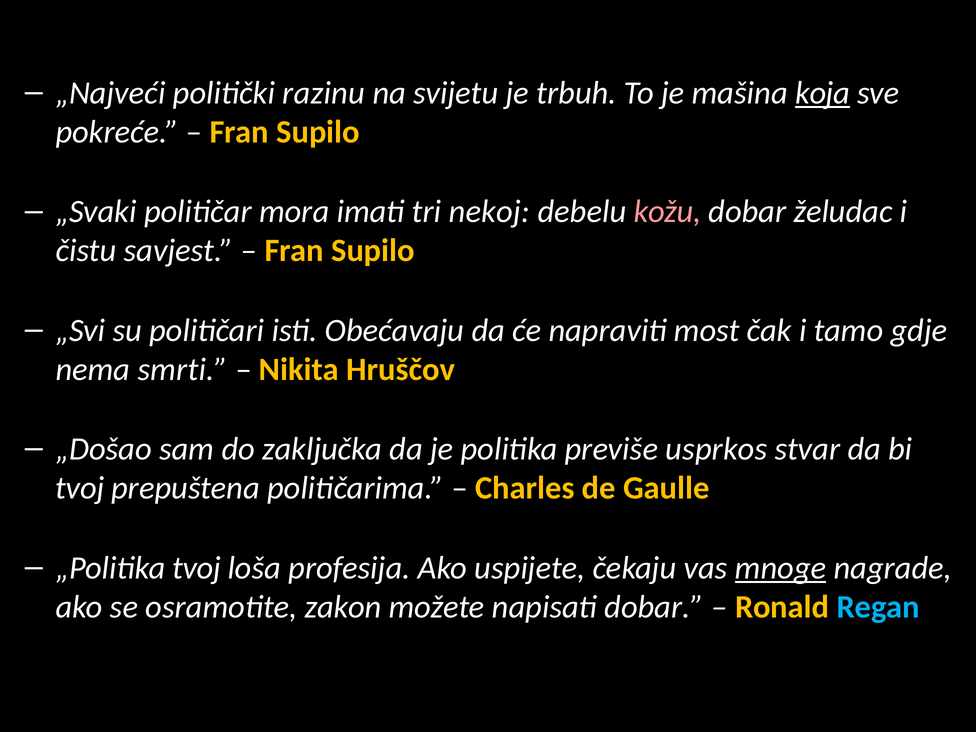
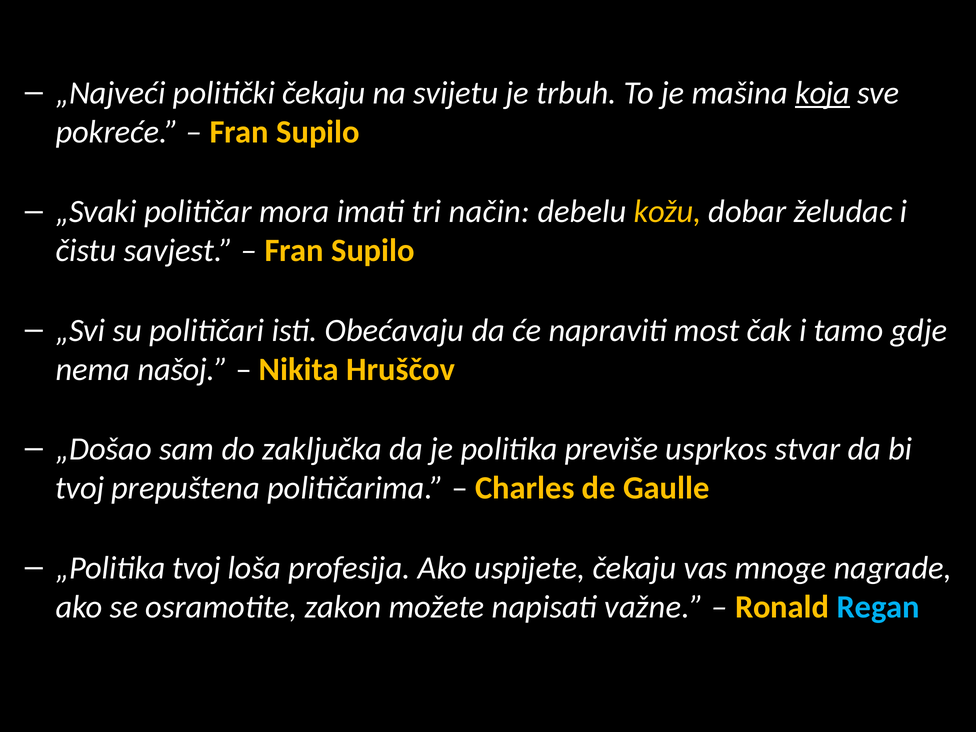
politički razinu: razinu -> čekaju
nekoj: nekoj -> način
kožu colour: pink -> yellow
smrti: smrti -> našoj
mnoge underline: present -> none
napisati dobar: dobar -> važne
